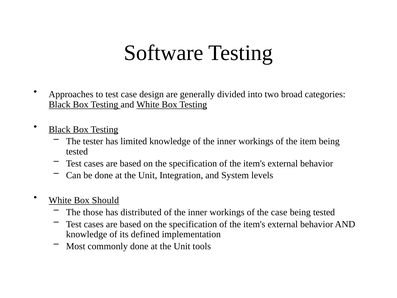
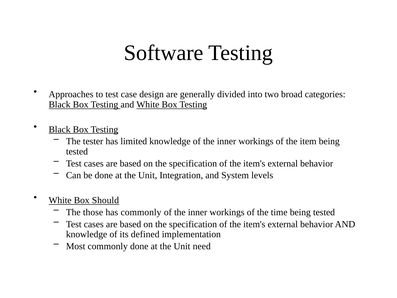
has distributed: distributed -> commonly
the case: case -> time
tools: tools -> need
